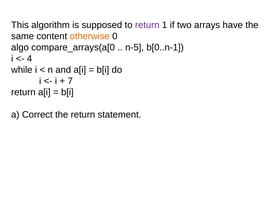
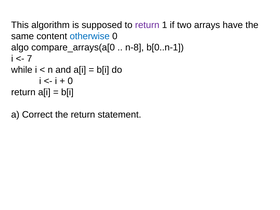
otherwise colour: orange -> blue
n-5: n-5 -> n-8
4: 4 -> 7
7 at (70, 81): 7 -> 0
